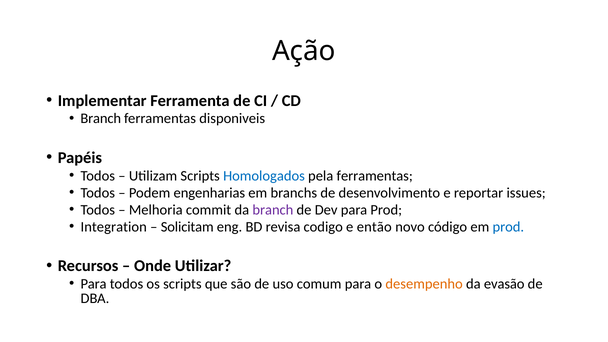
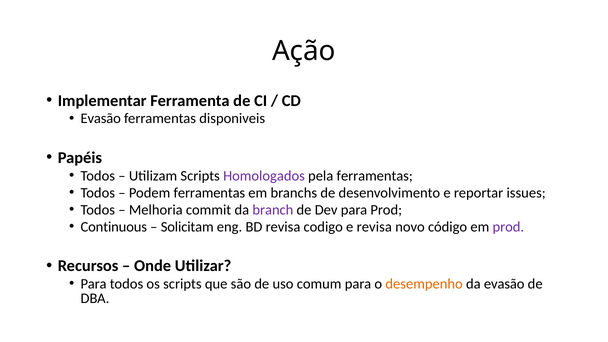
Branch at (101, 119): Branch -> Evasão
Homologados colour: blue -> purple
Podem engenharias: engenharias -> ferramentas
Integration: Integration -> Continuous
e então: então -> revisa
prod at (508, 227) colour: blue -> purple
